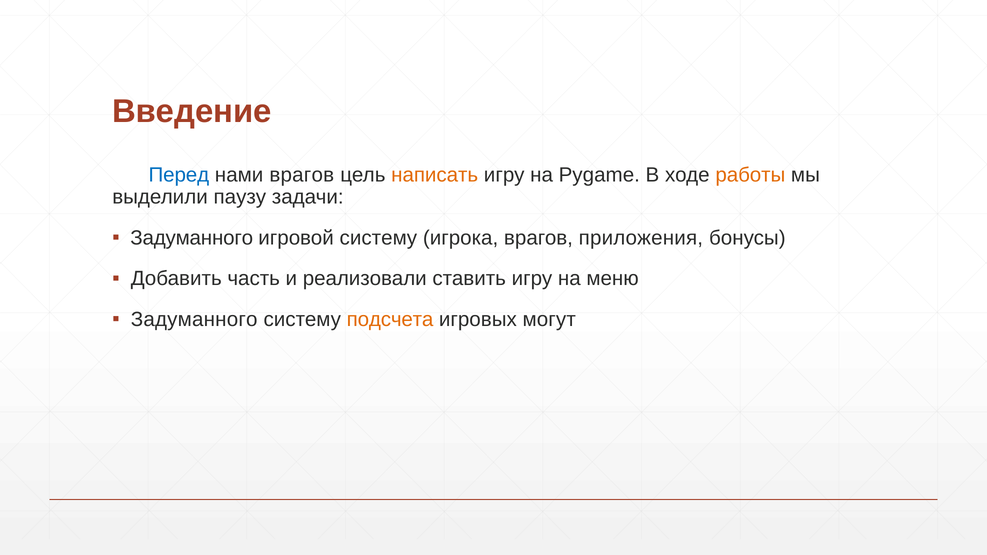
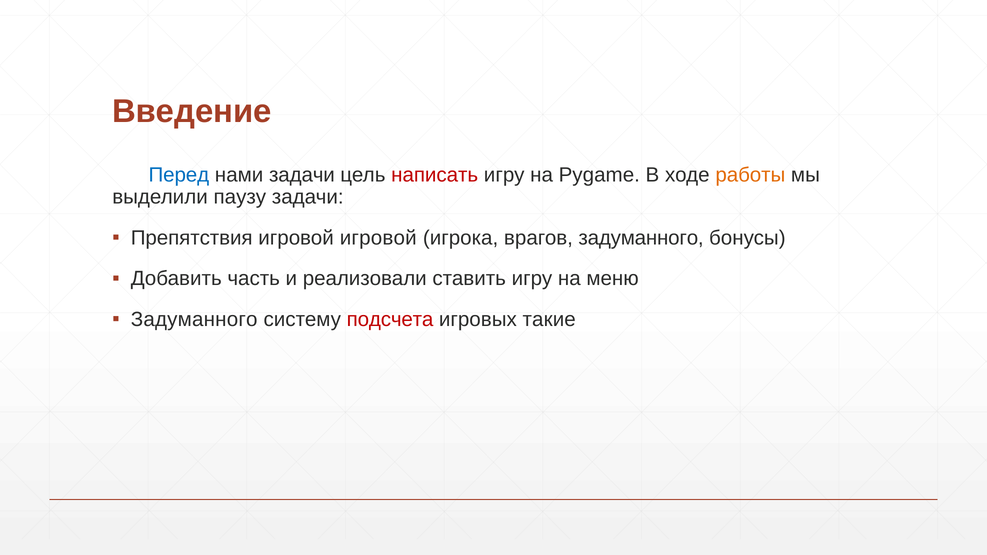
нами врагов: врагов -> задачи
написать colour: orange -> red
Задуманного at (192, 238): Задуманного -> Препятствия
игровой систему: систему -> игровой
врагов приложения: приложения -> задуманного
подсчета colour: orange -> red
могут: могут -> такие
